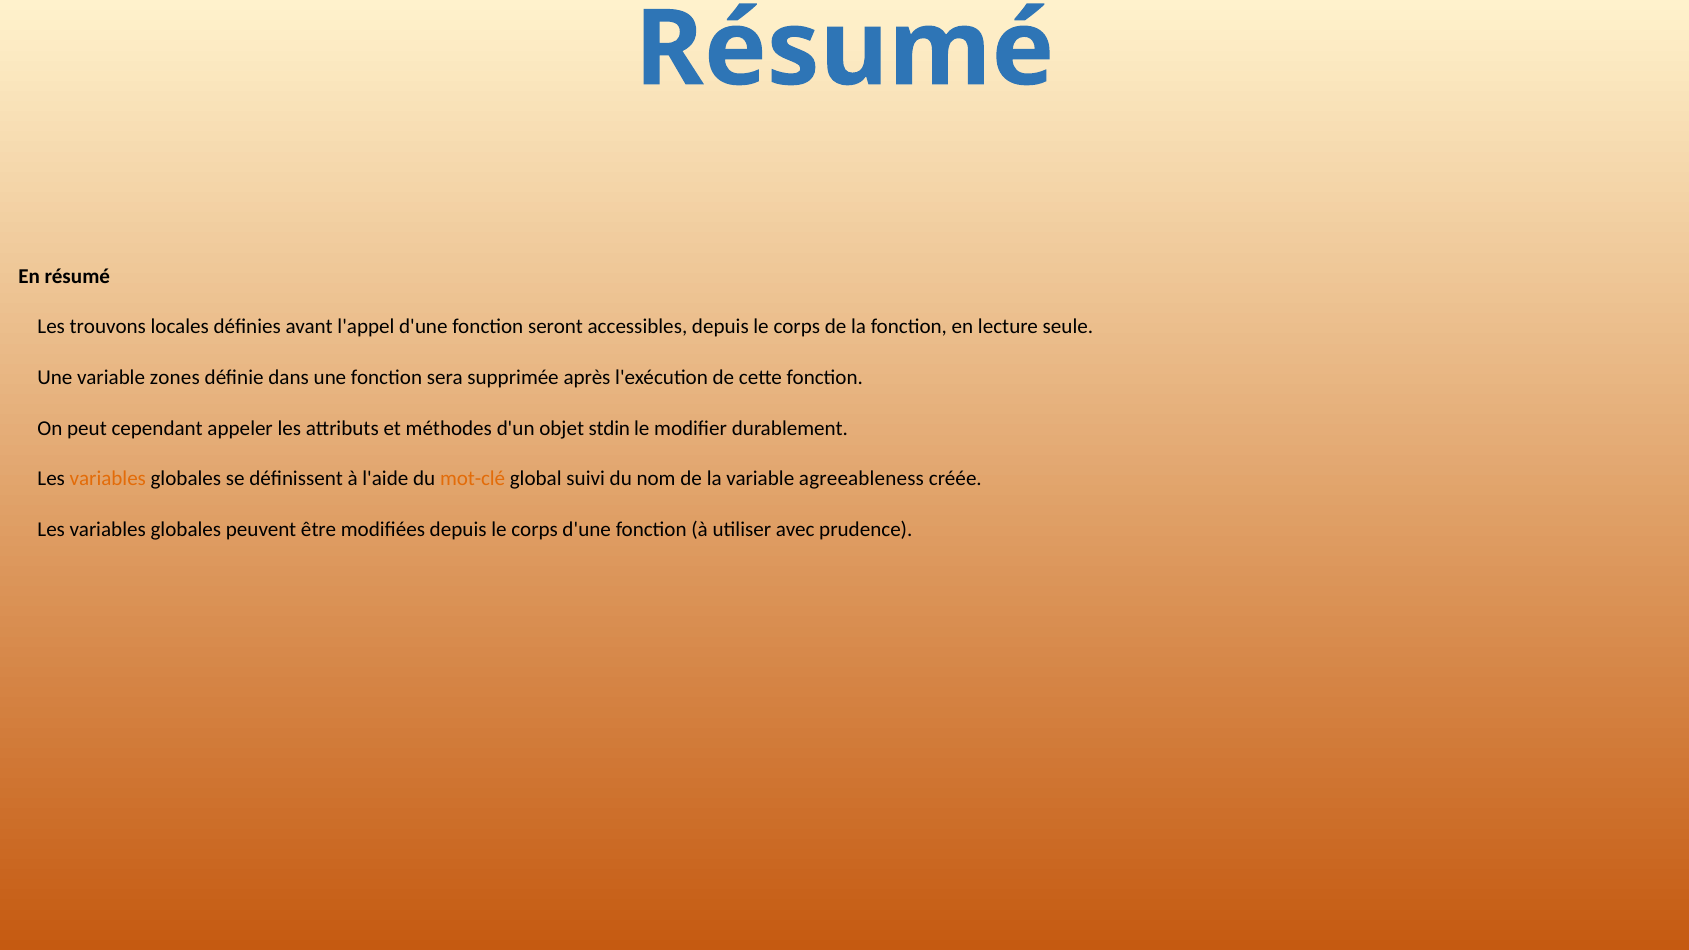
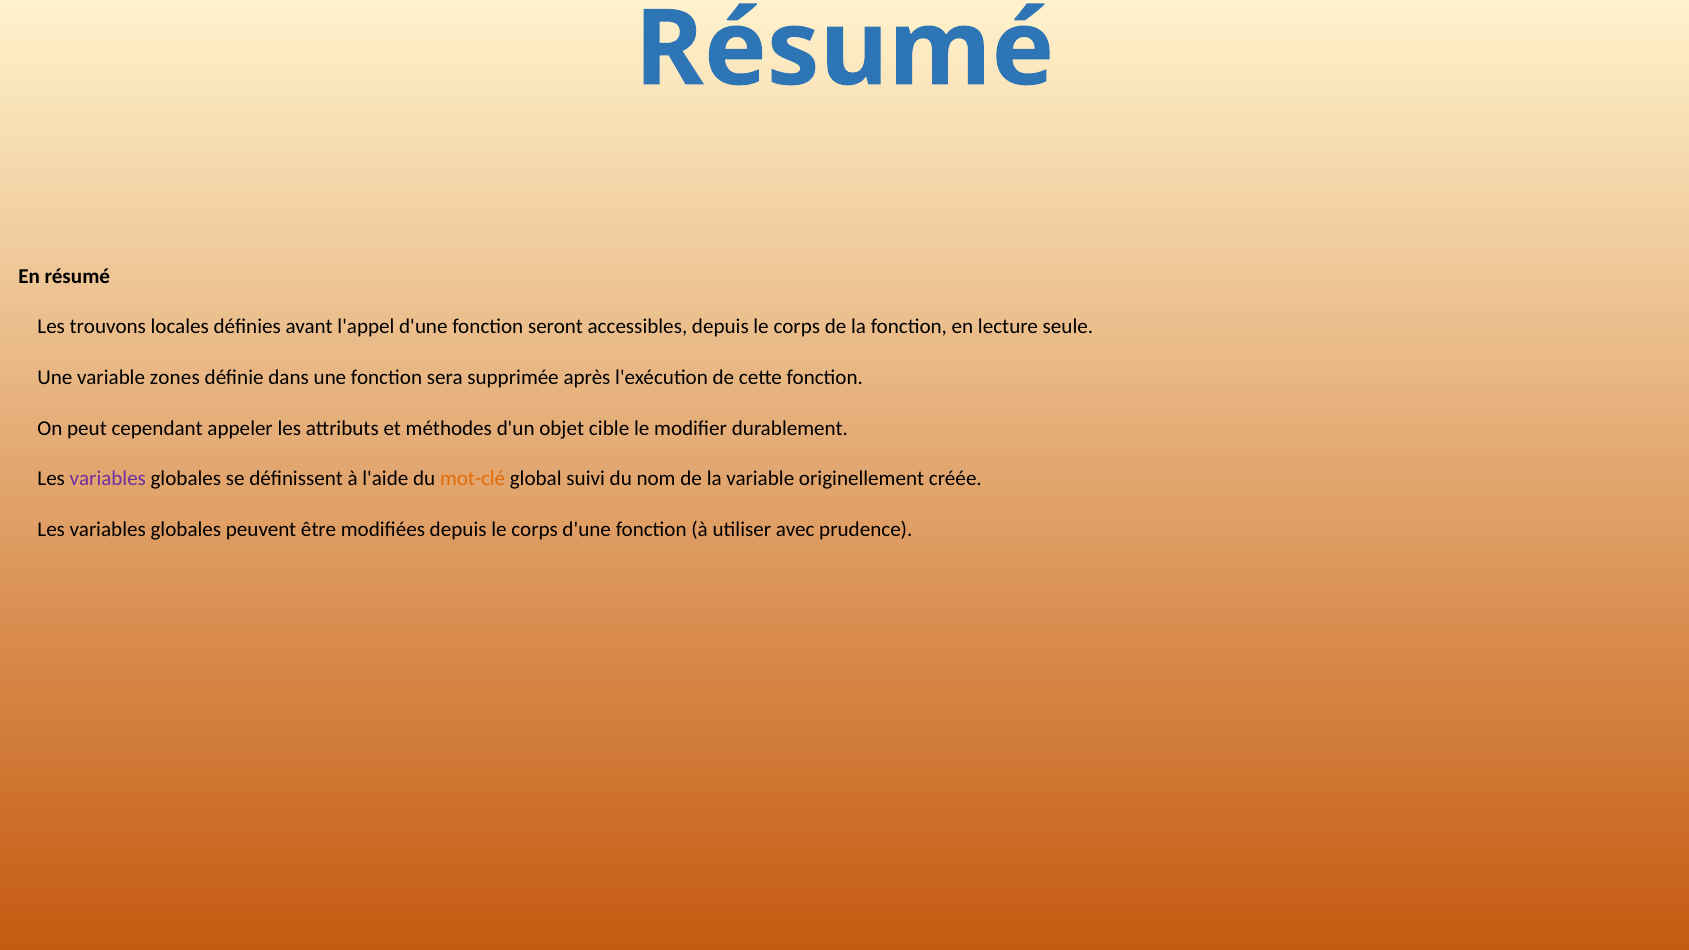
stdin: stdin -> cible
variables at (108, 479) colour: orange -> purple
agreeableness: agreeableness -> originellement
